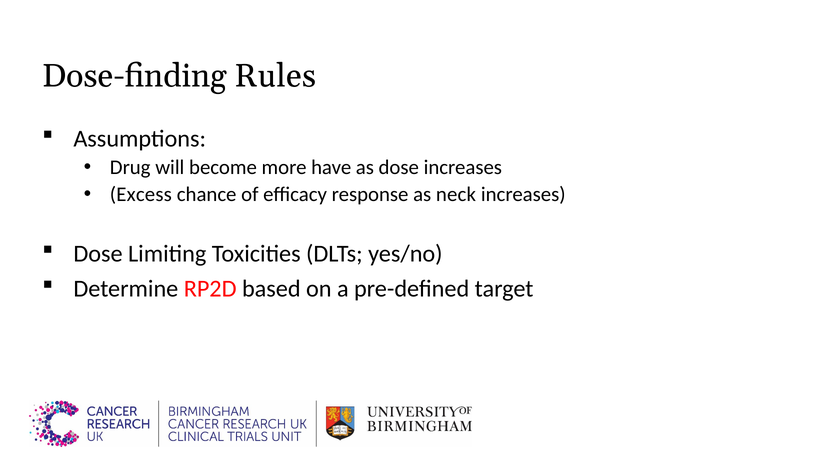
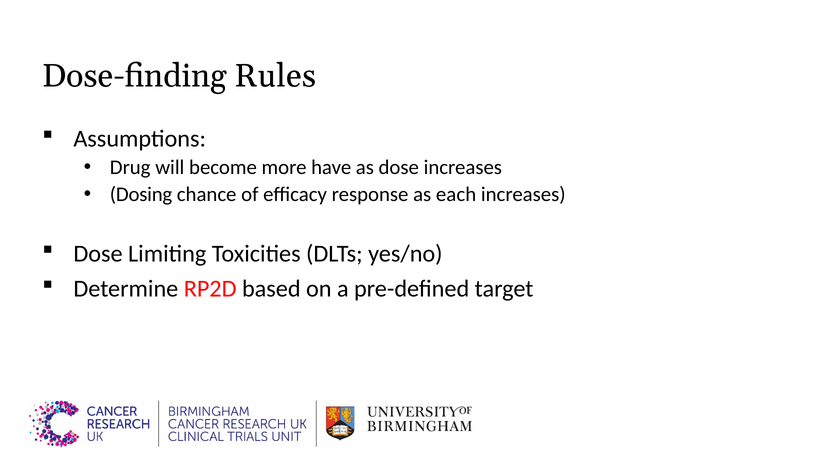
Excess: Excess -> Dosing
neck: neck -> each
